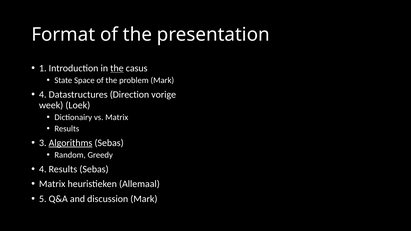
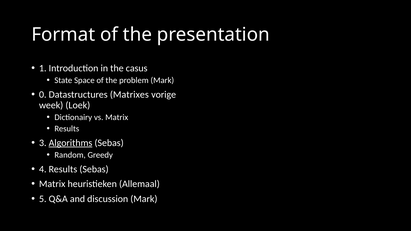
the at (117, 68) underline: present -> none
4 at (43, 95): 4 -> 0
Direction: Direction -> Matrixes
